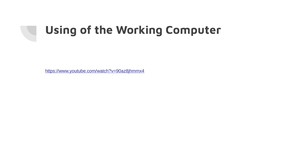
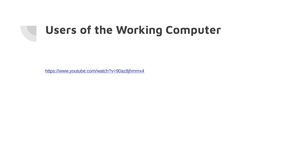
Using: Using -> Users
